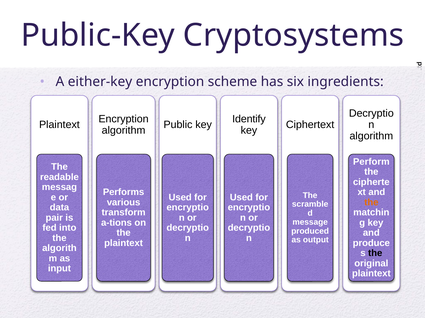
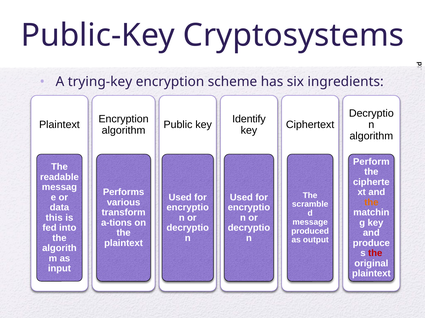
either-key: either-key -> trying-key
pair: pair -> this
the at (375, 254) colour: black -> red
